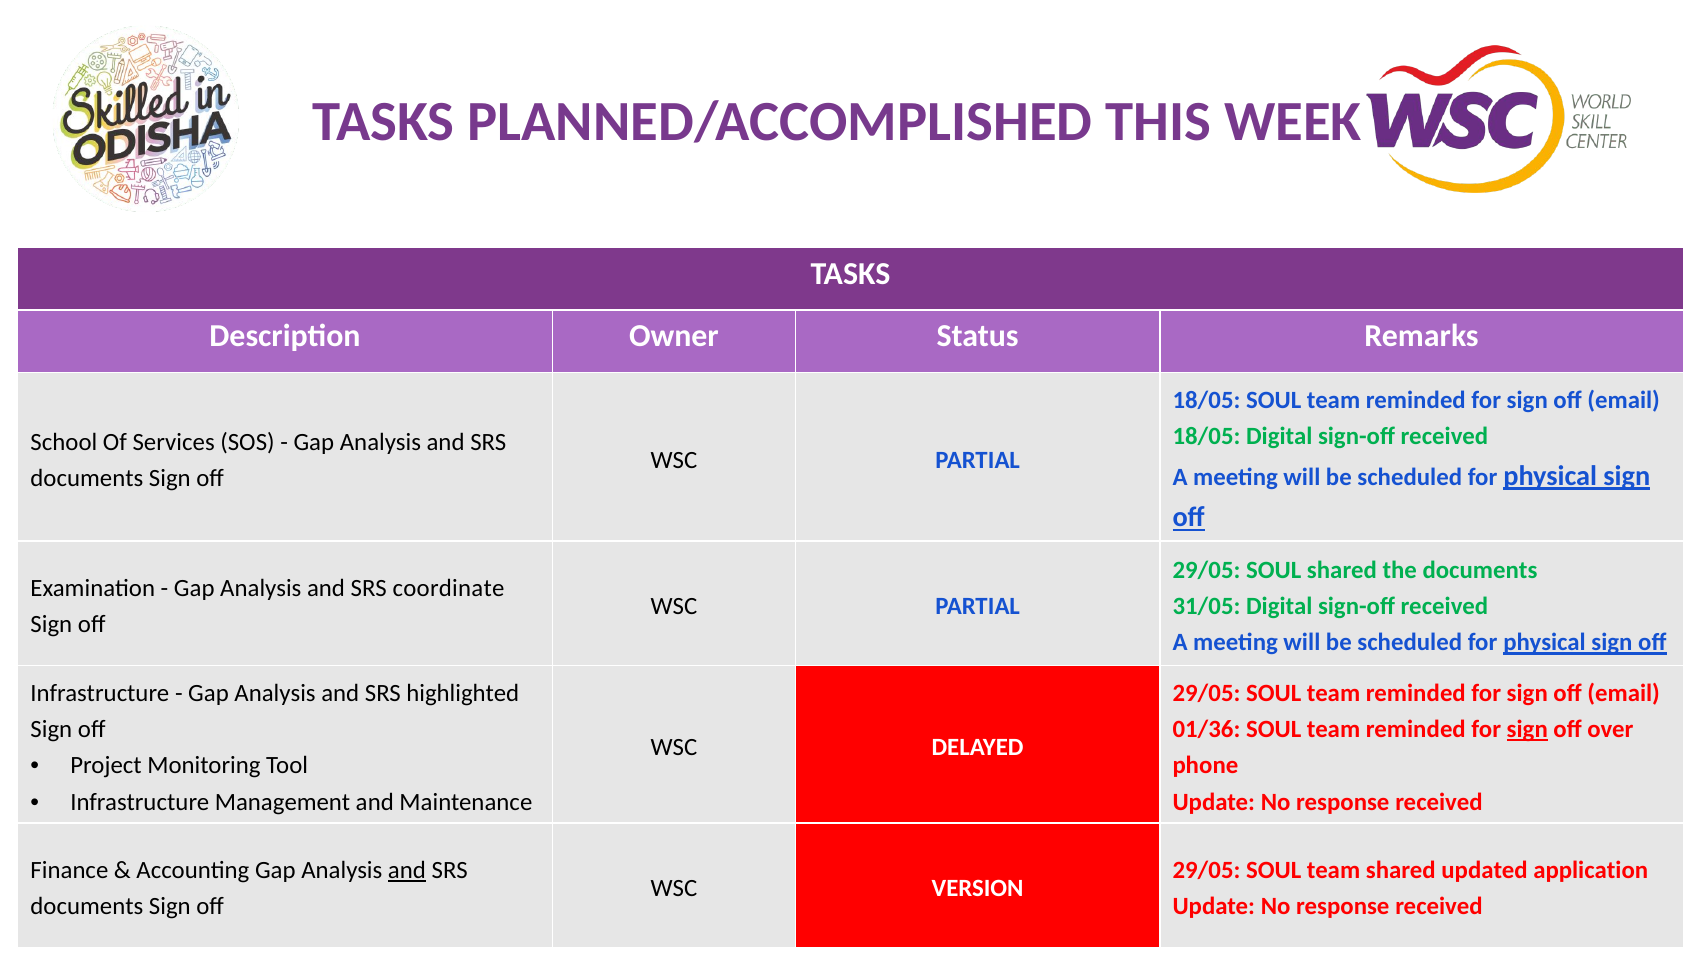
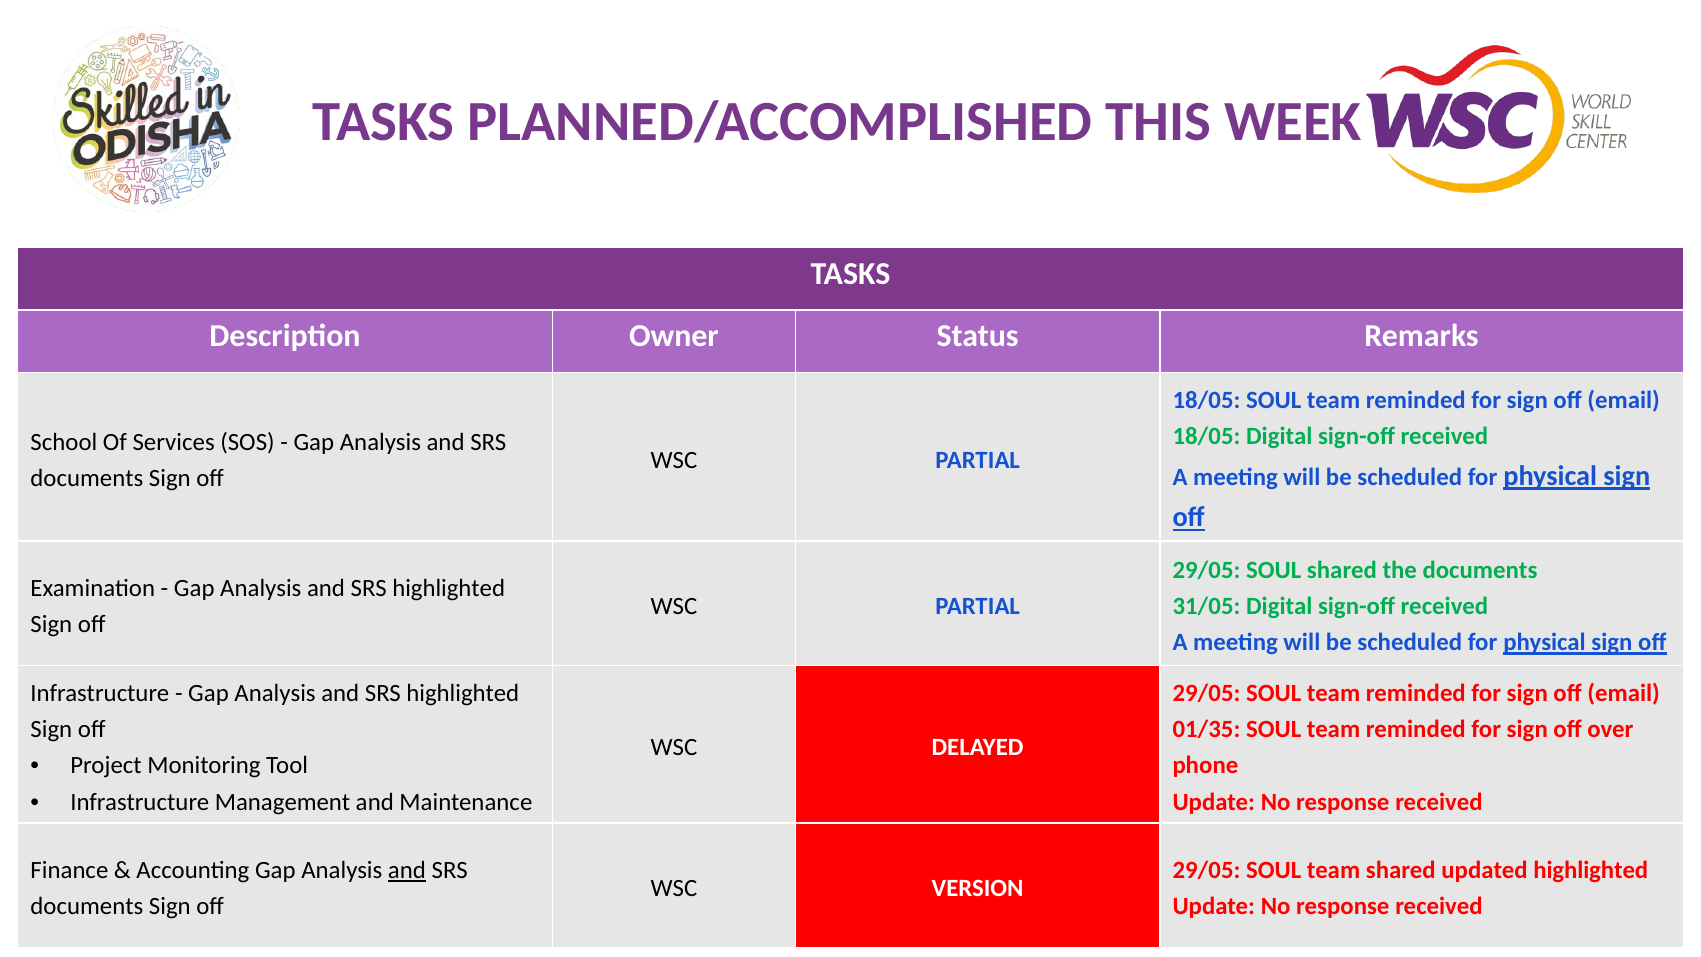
coordinate at (449, 588): coordinate -> highlighted
01/36: 01/36 -> 01/35
sign at (1527, 729) underline: present -> none
updated application: application -> highlighted
